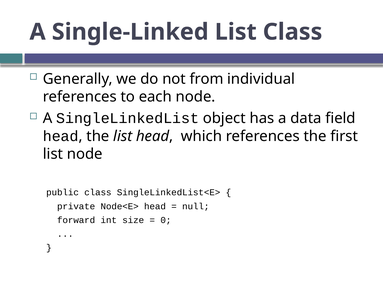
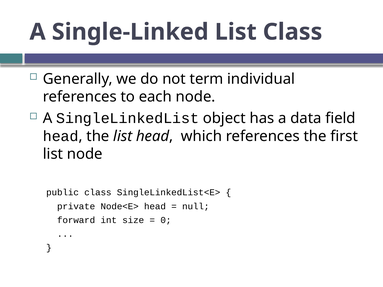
from: from -> term
